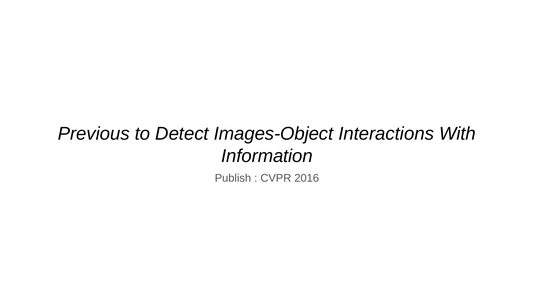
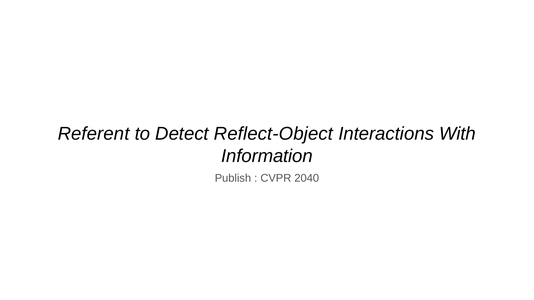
Previous: Previous -> Referent
Images-Object: Images-Object -> Reflect-Object
2016: 2016 -> 2040
